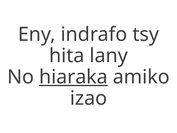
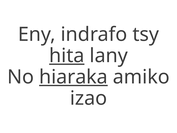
hita underline: none -> present
